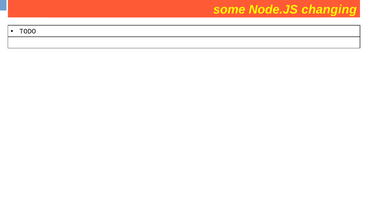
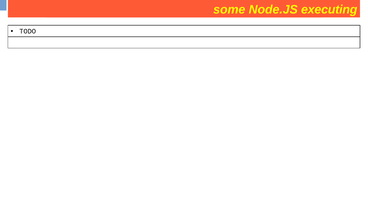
changing: changing -> executing
